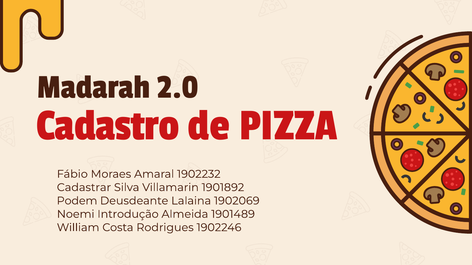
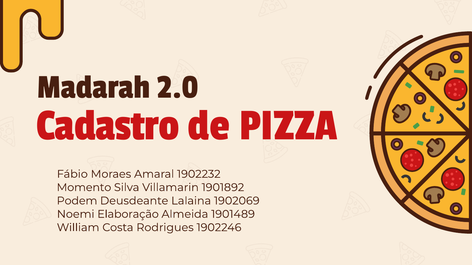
Cadastrar: Cadastrar -> Momento
Introdução: Introdução -> Elaboração
